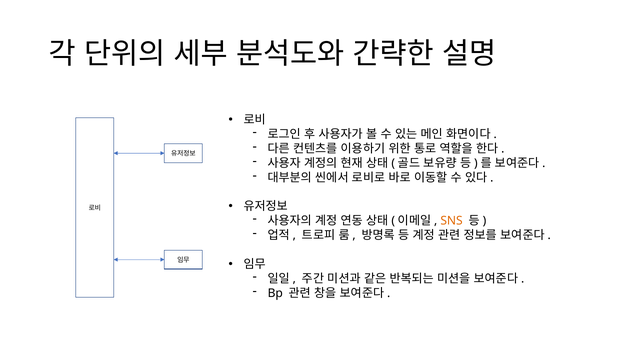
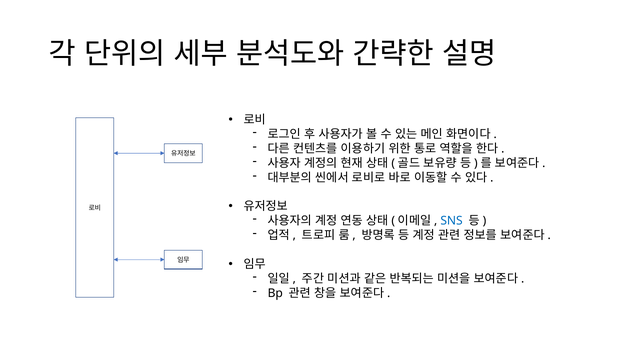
SNS colour: orange -> blue
